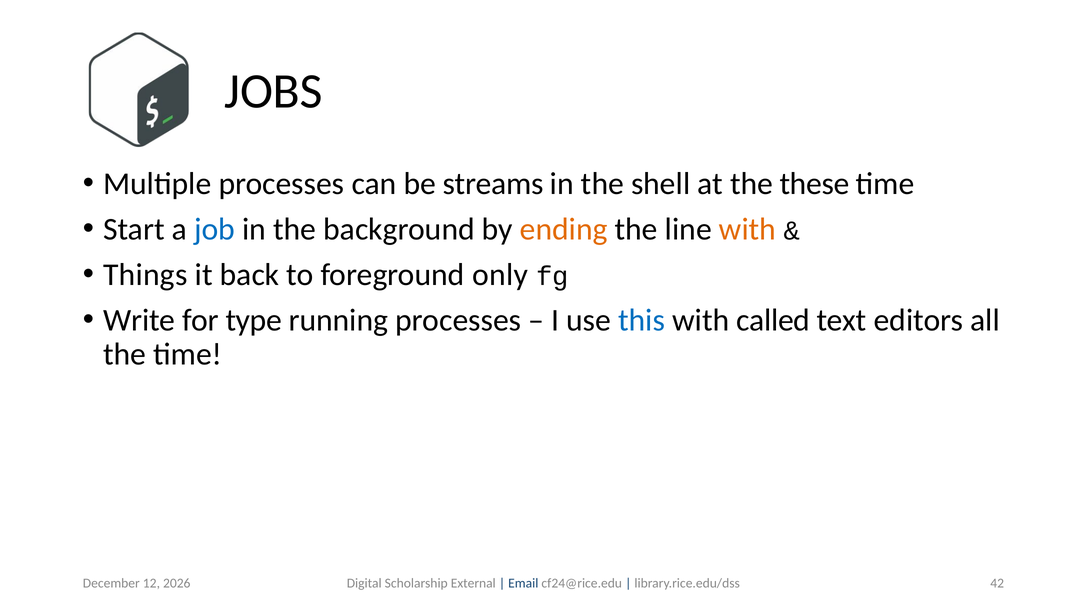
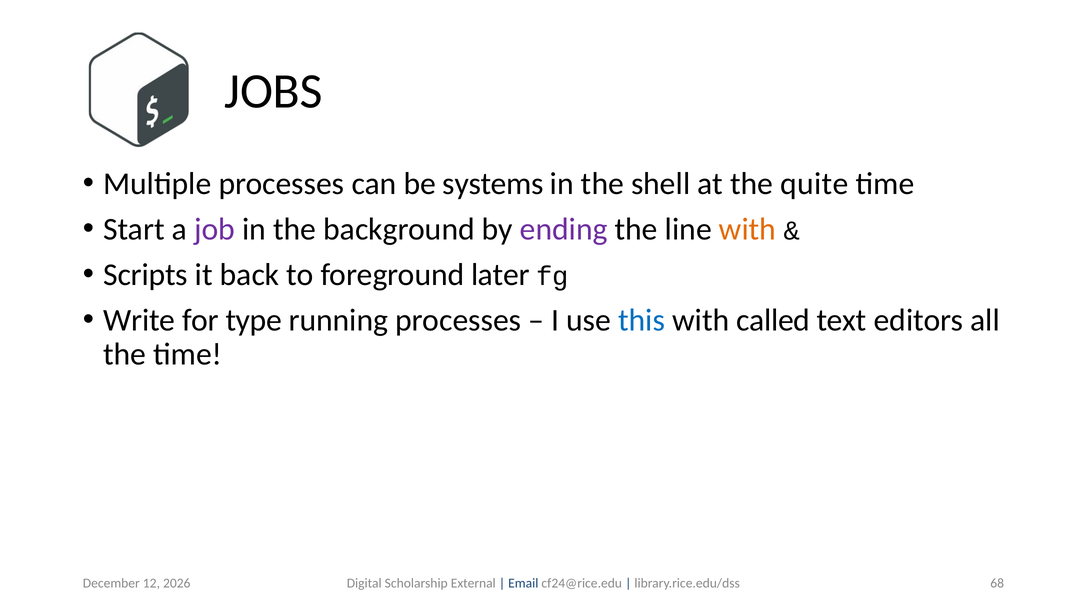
streams: streams -> systems
these: these -> quite
job colour: blue -> purple
ending colour: orange -> purple
Things: Things -> Scripts
only: only -> later
42: 42 -> 68
